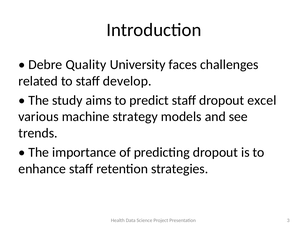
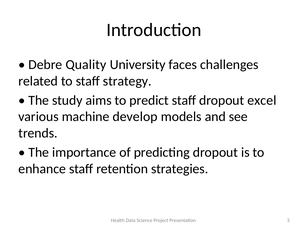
develop: develop -> strategy
strategy: strategy -> develop
